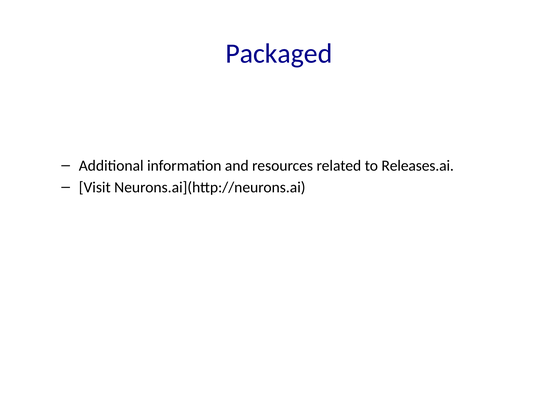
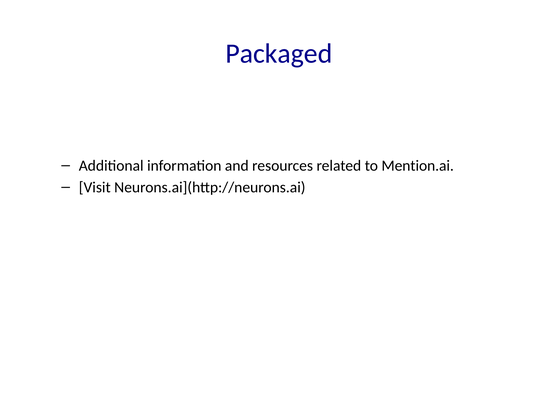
Releases.ai: Releases.ai -> Mention.ai
